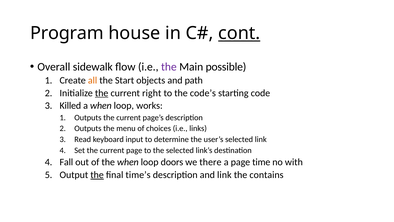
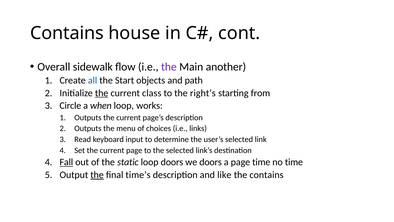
Program at (67, 33): Program -> Contains
cont underline: present -> none
possible: possible -> another
all colour: orange -> blue
right: right -> class
code’s: code’s -> right’s
code: code -> from
Killed: Killed -> Circle
Fall underline: none -> present
the when: when -> static
we there: there -> doors
no with: with -> time
and link: link -> like
